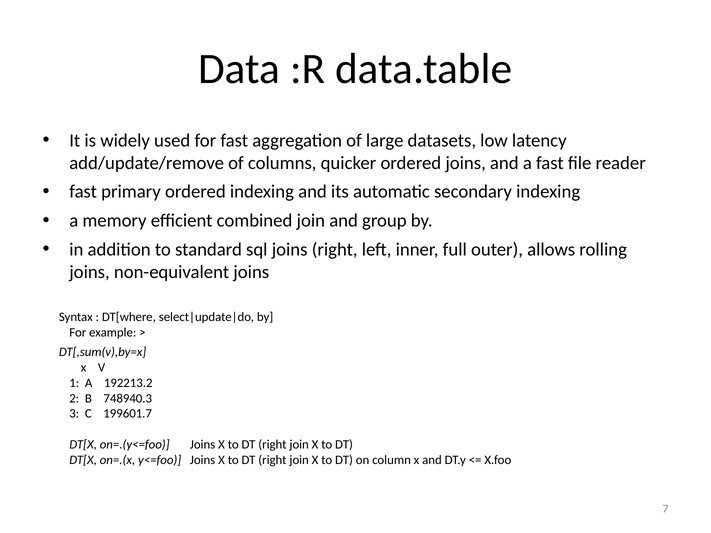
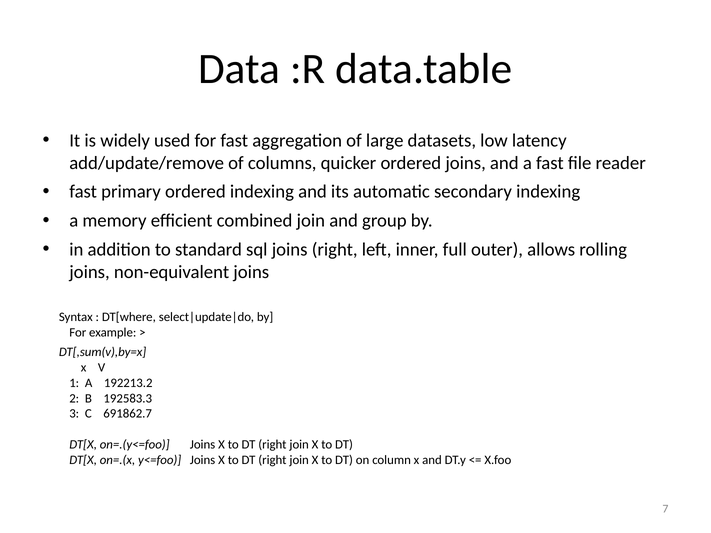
748940.3: 748940.3 -> 192583.3
199601.7: 199601.7 -> 691862.7
